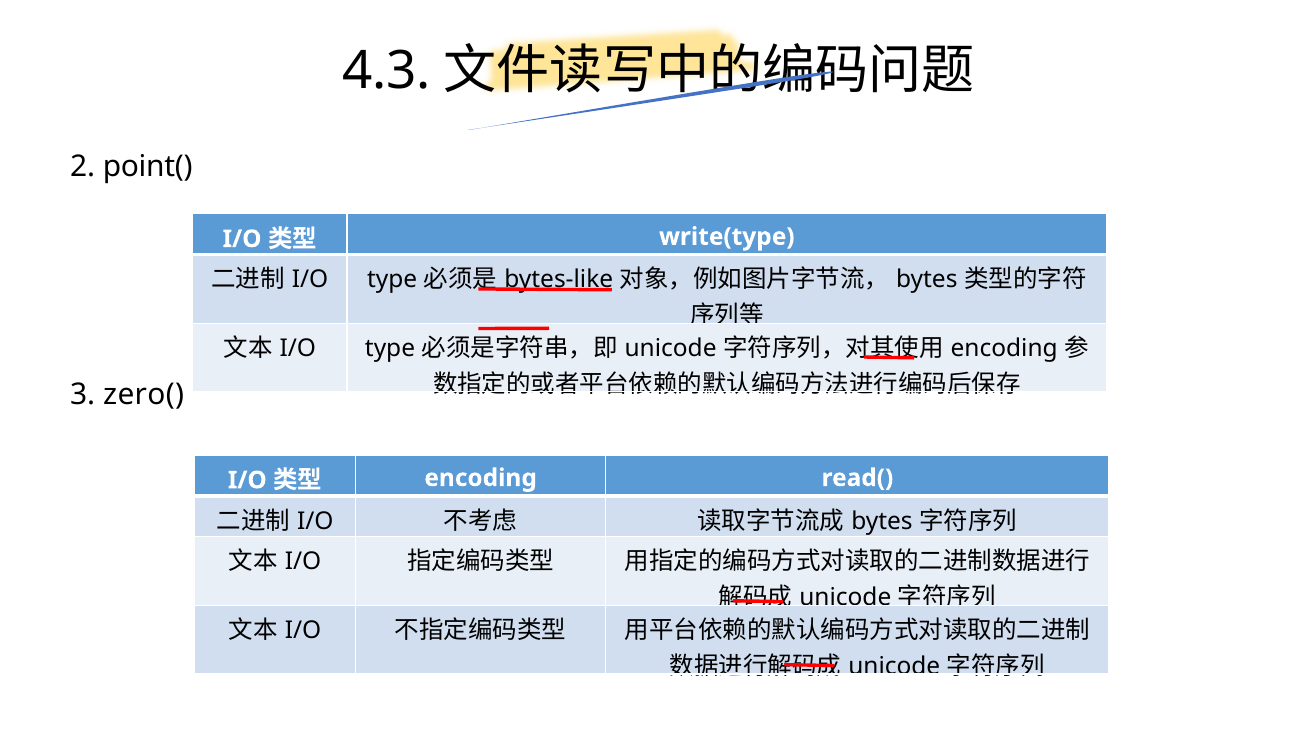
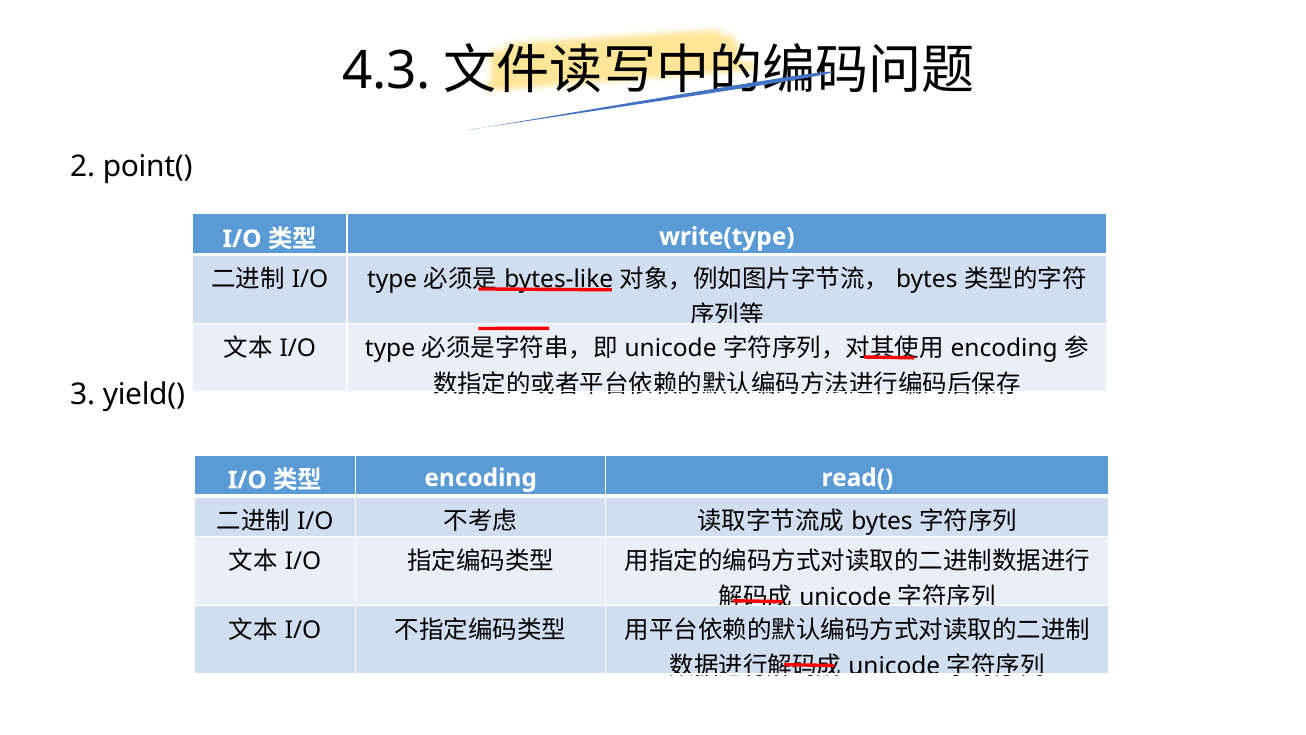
zero(: zero( -> yield(
